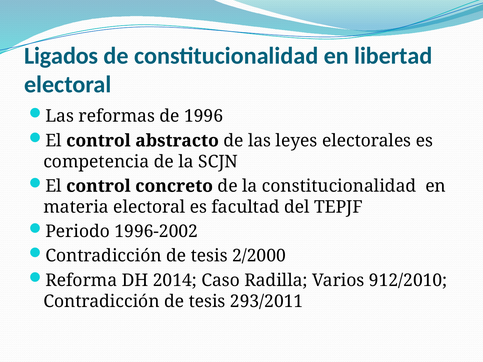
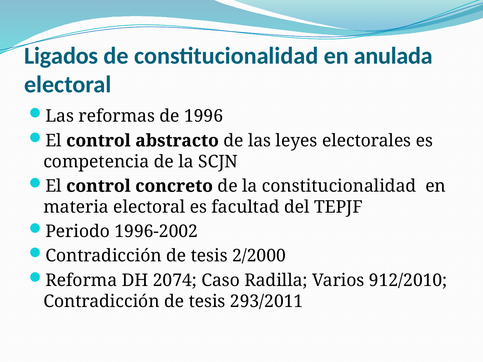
libertad: libertad -> anulada
2014: 2014 -> 2074
